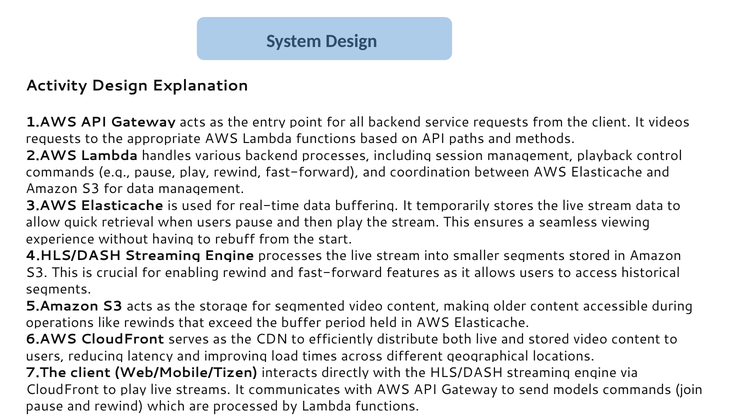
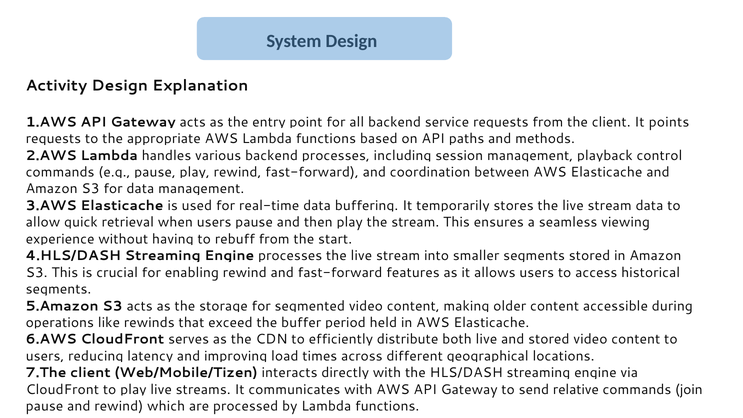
videos: videos -> points
models: models -> relative
